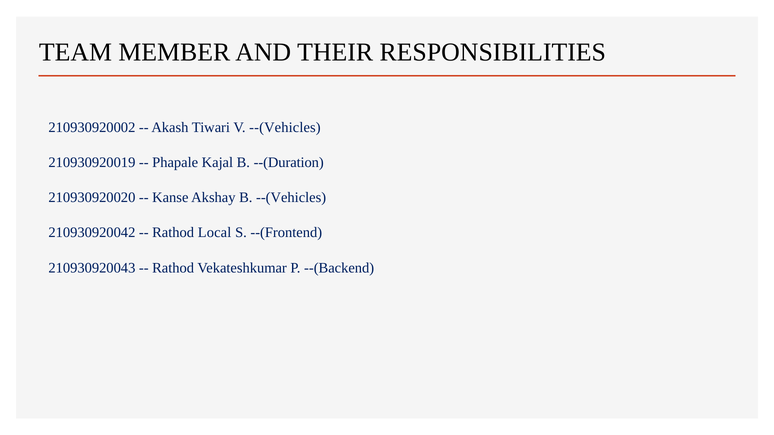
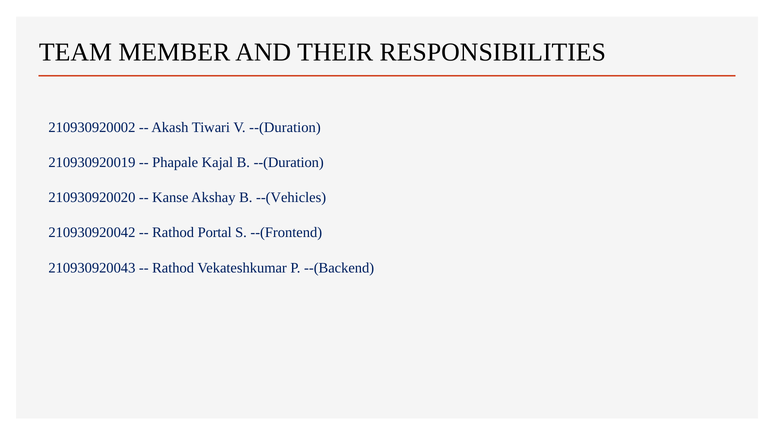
V --(Vehicles: --(Vehicles -> --(Duration
Local: Local -> Portal
